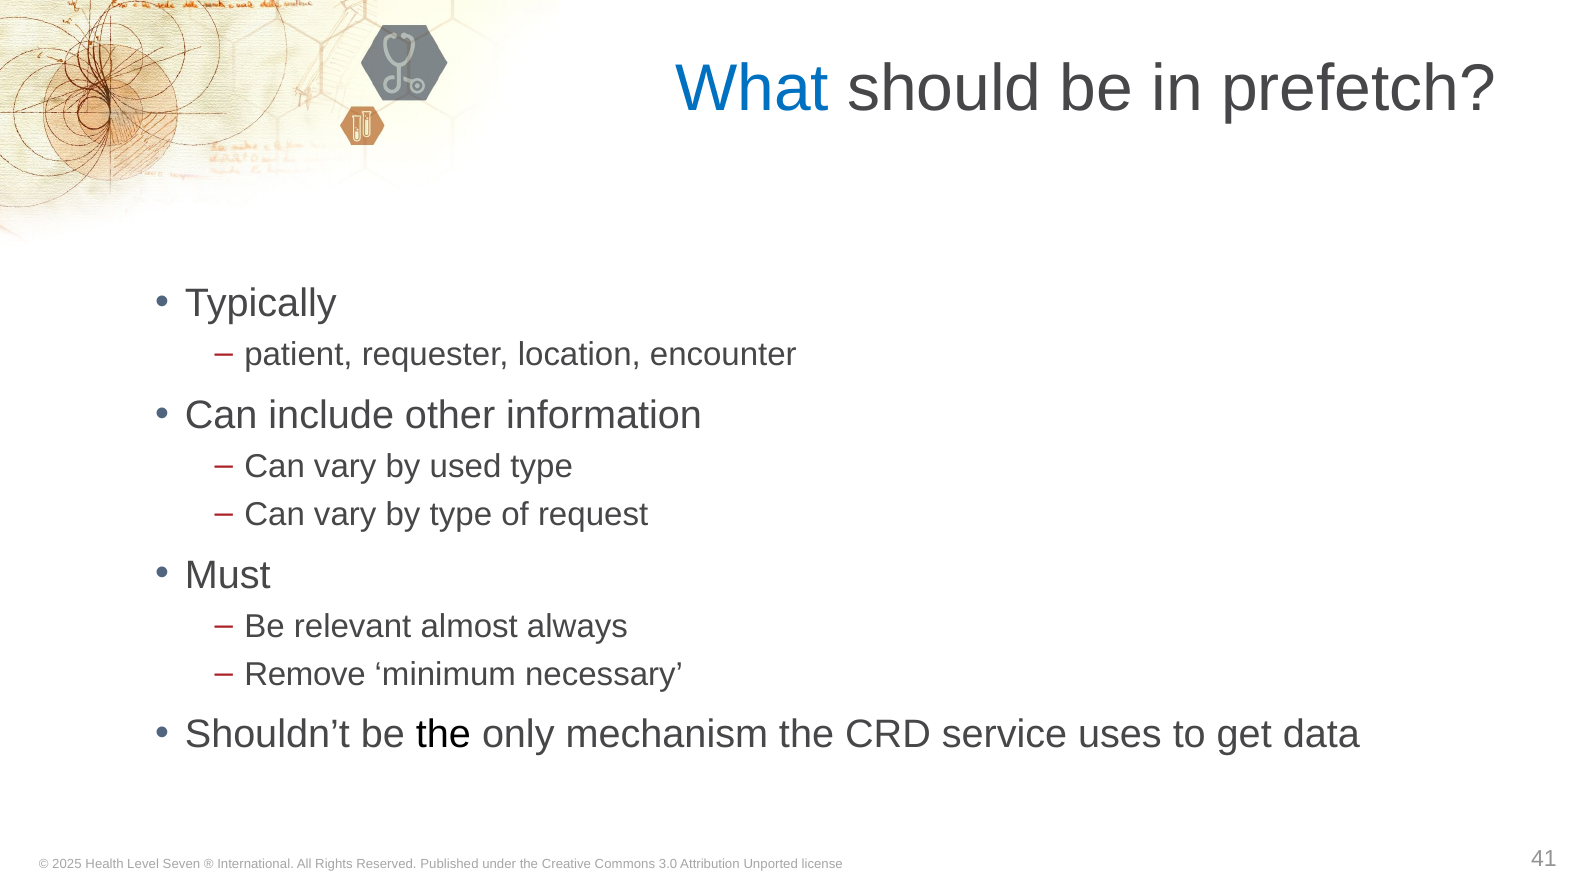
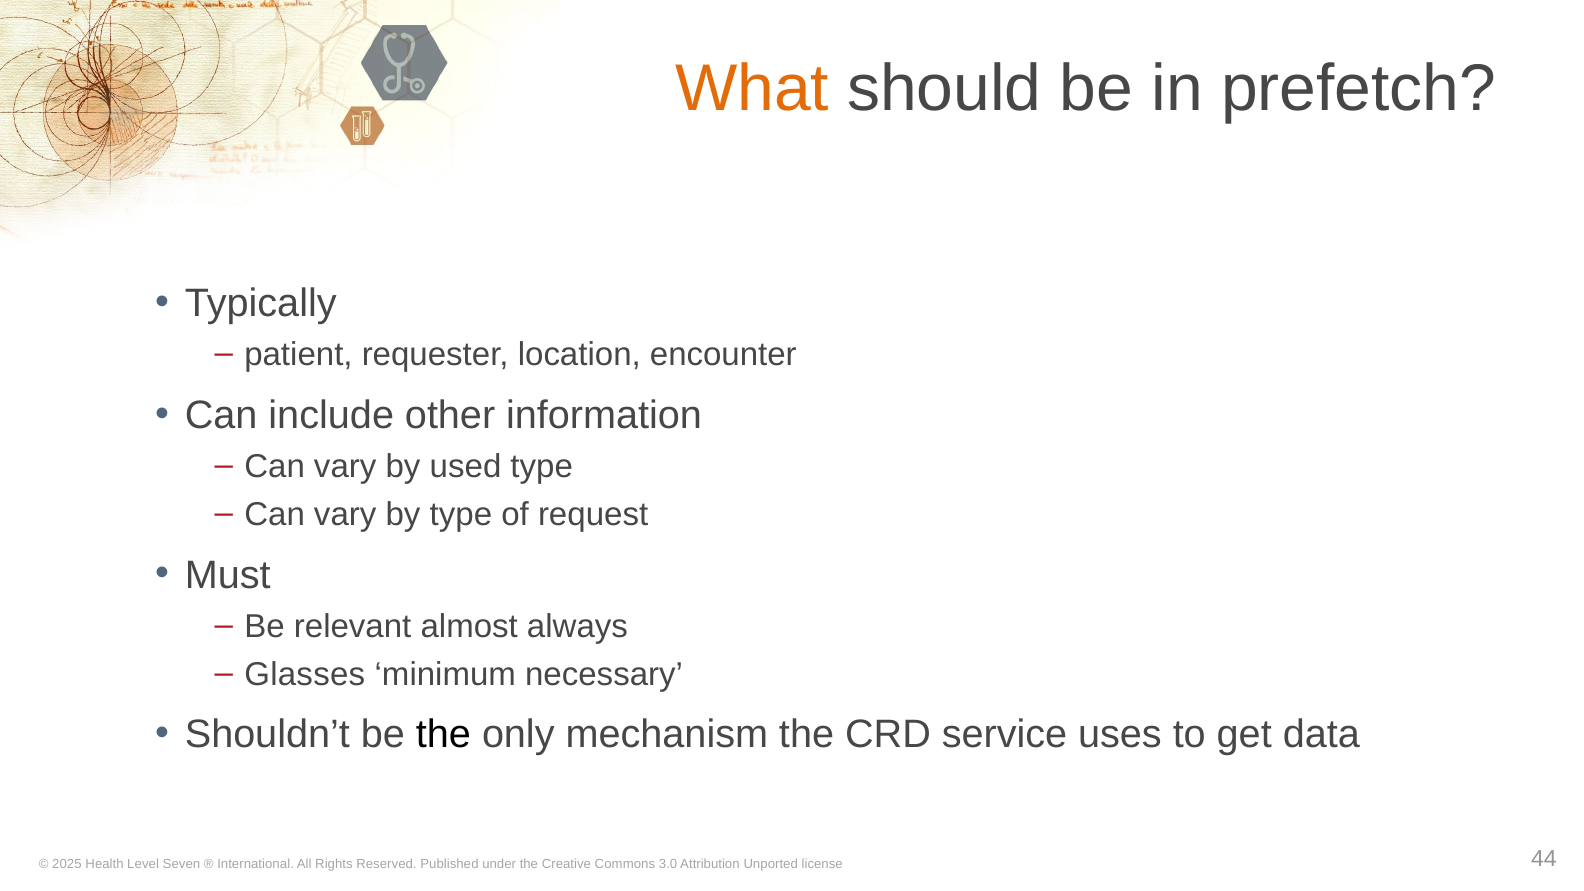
What colour: blue -> orange
Remove: Remove -> Glasses
41: 41 -> 44
